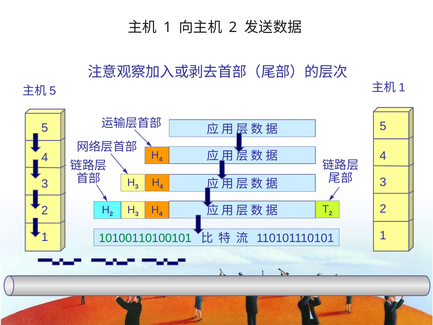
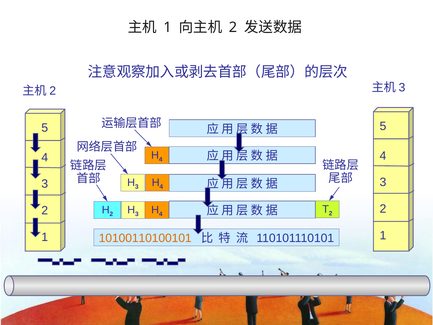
5 at (53, 91): 5 -> 2
1 at (402, 87): 1 -> 3
10100110100101 colour: green -> orange
